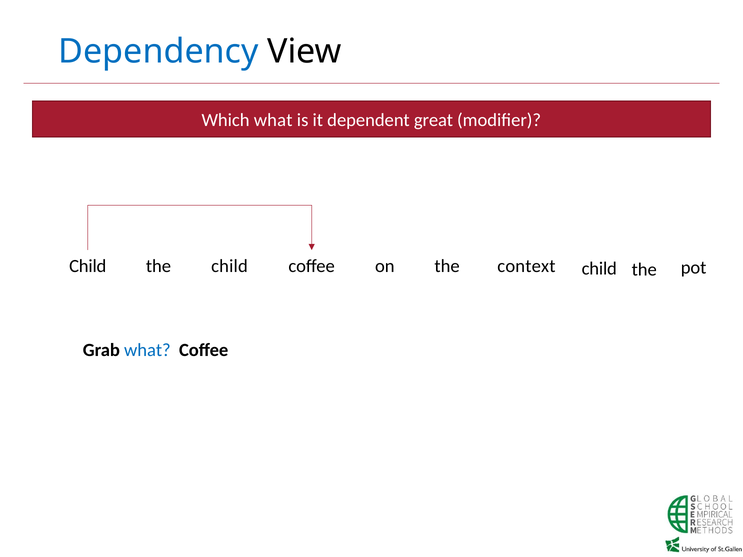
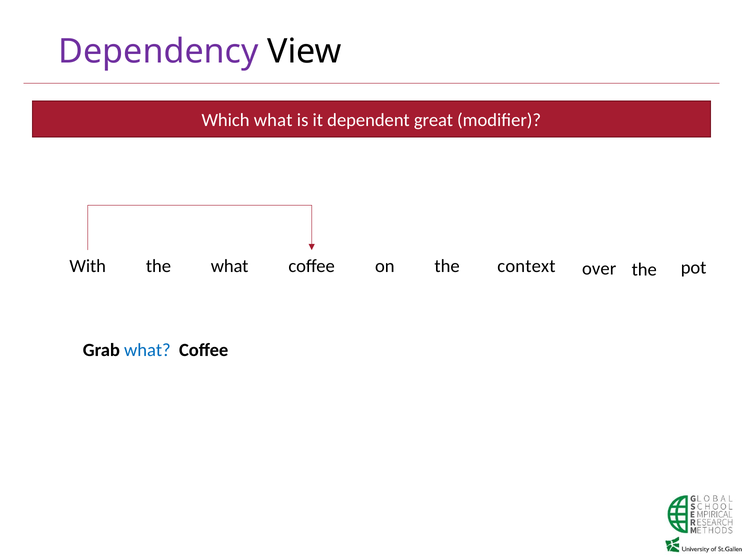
Dependency colour: blue -> purple
Child at (88, 266): Child -> With
child at (229, 266): child -> what
child at (599, 269): child -> over
